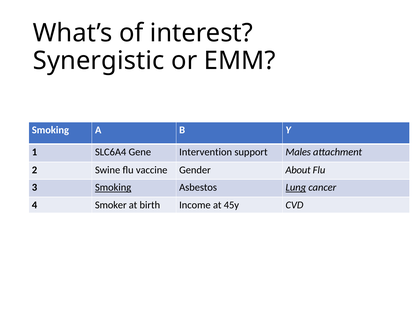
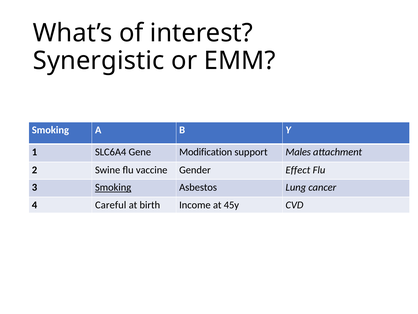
Intervention: Intervention -> Modification
About: About -> Effect
Lung underline: present -> none
Smoker: Smoker -> Careful
